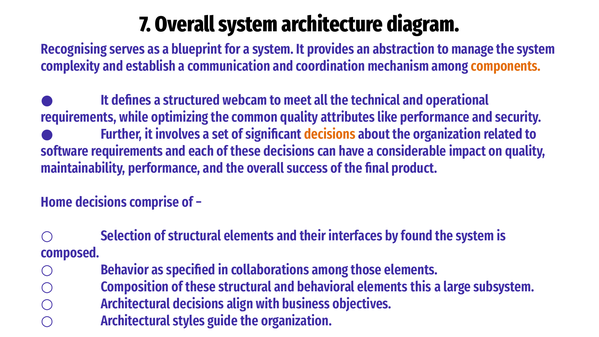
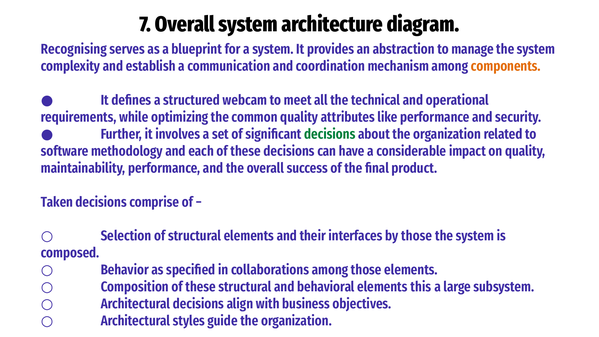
decisions at (330, 134) colour: orange -> green
software requirements: requirements -> methodology
Home: Home -> Taken
by found: found -> those
